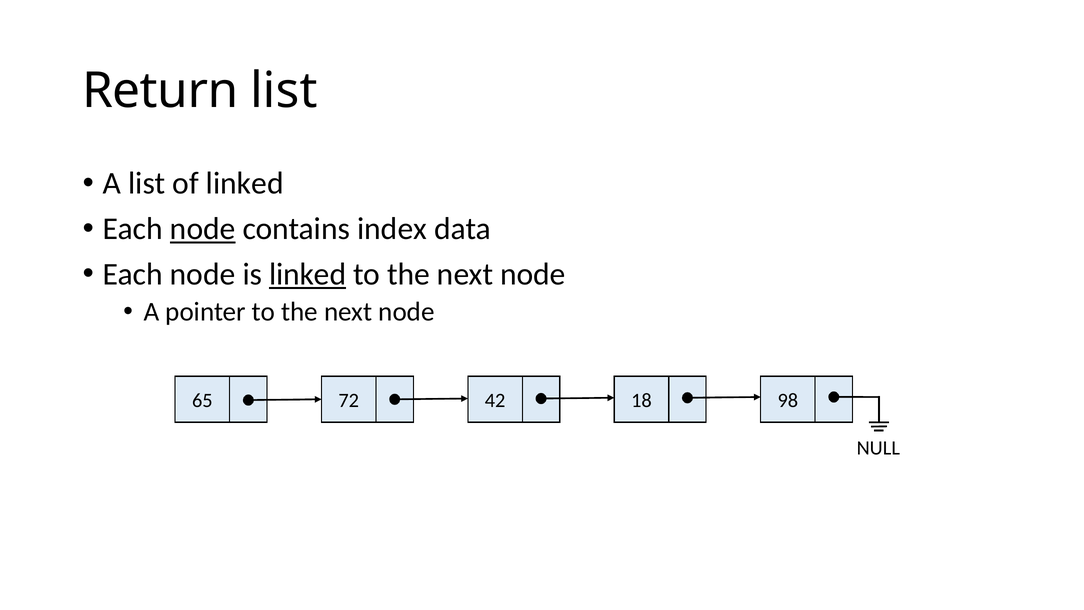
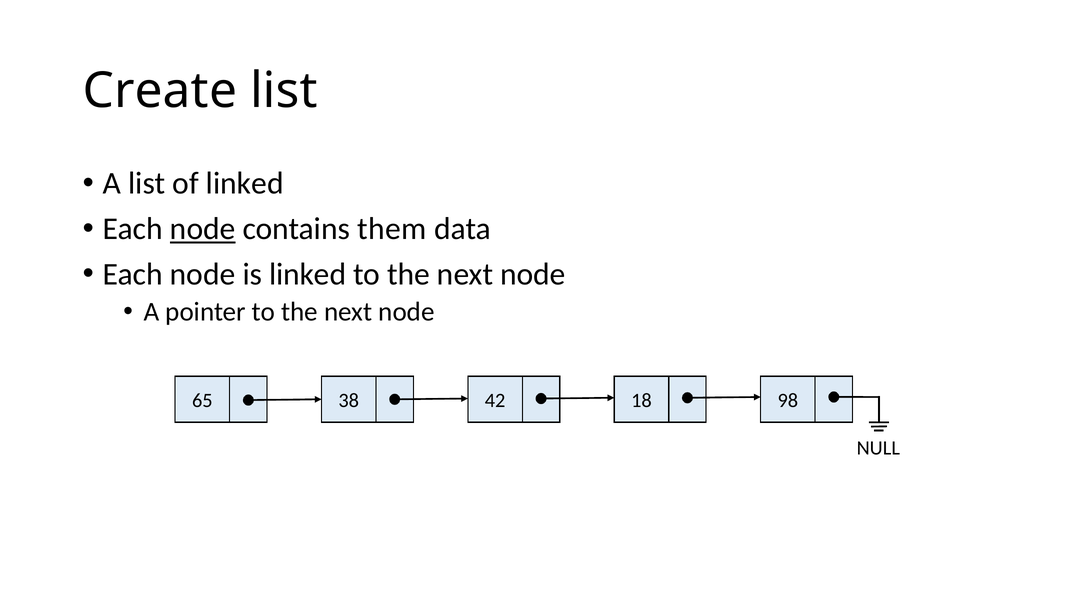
Return: Return -> Create
index: index -> them
linked at (308, 274) underline: present -> none
72: 72 -> 38
